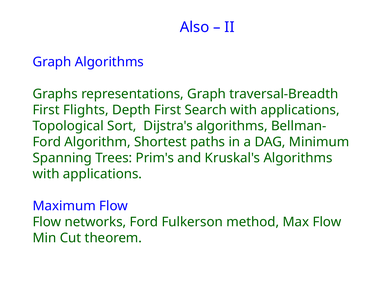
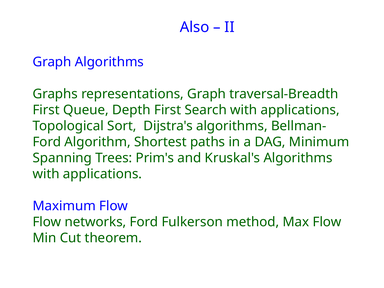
Flights: Flights -> Queue
